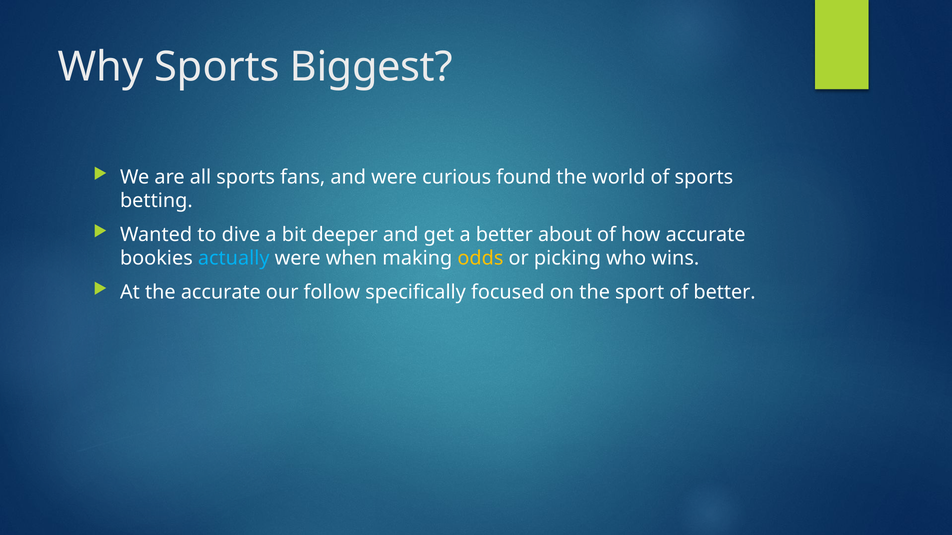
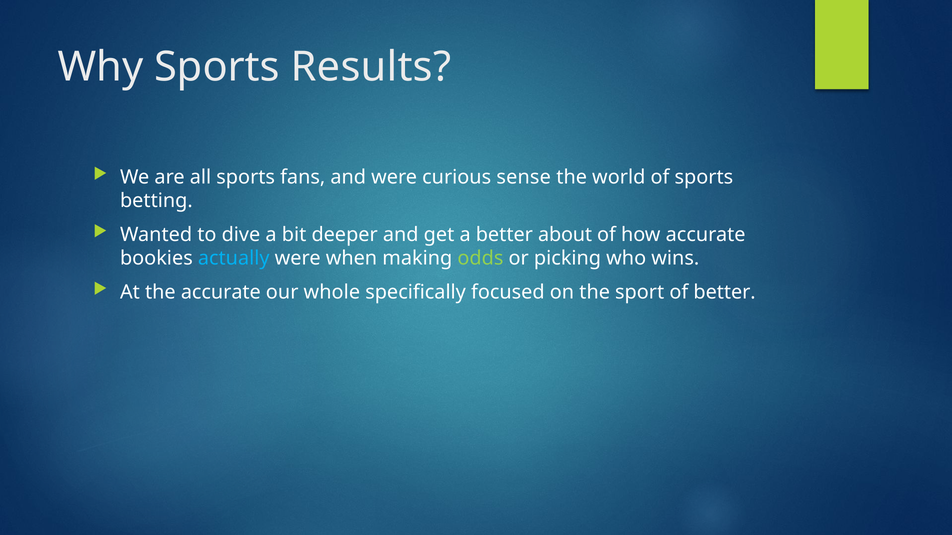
Biggest: Biggest -> Results
found: found -> sense
odds colour: yellow -> light green
follow: follow -> whole
